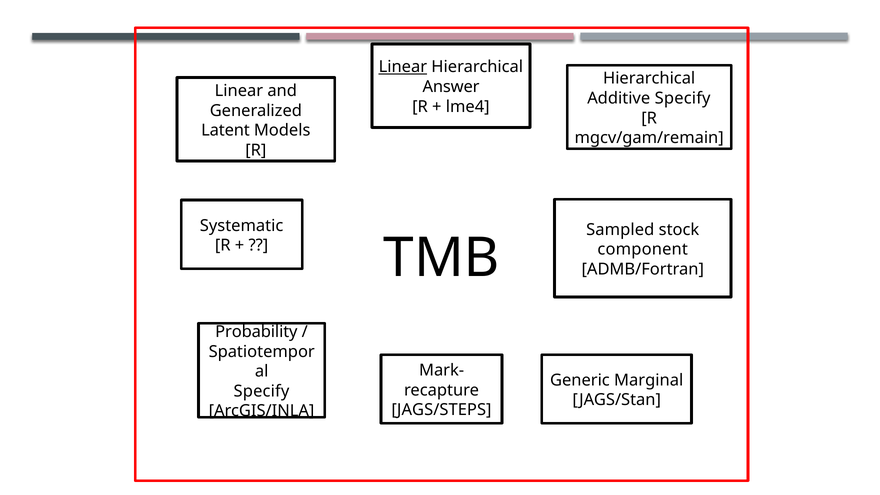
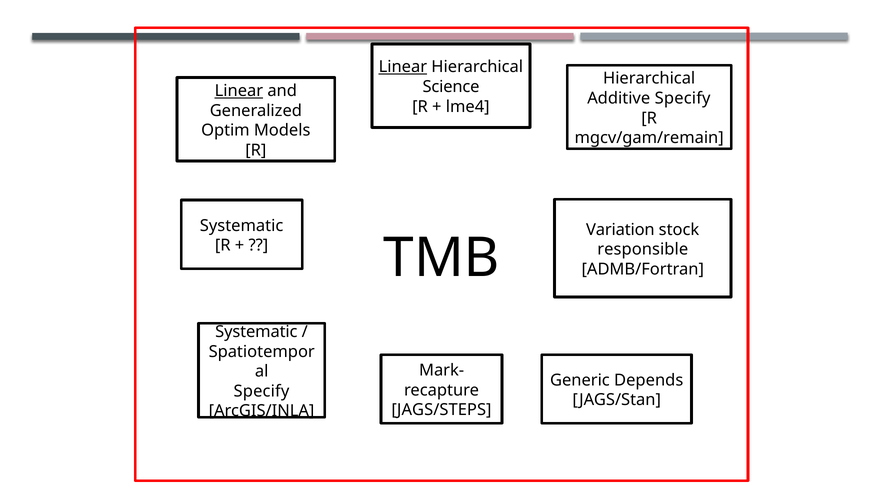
Answer: Answer -> Science
Linear at (239, 91) underline: none -> present
Latent: Latent -> Optim
Sampled: Sampled -> Variation
component: component -> responsible
Probability at (256, 332): Probability -> Systematic
Marginal: Marginal -> Depends
